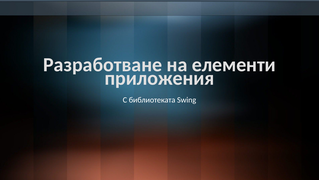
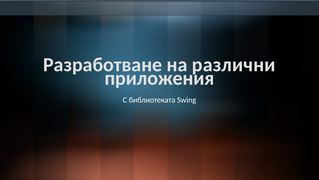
елементи: елементи -> различни
